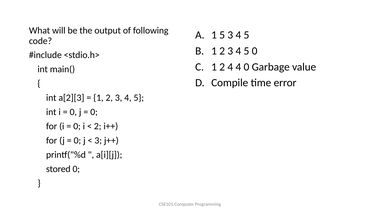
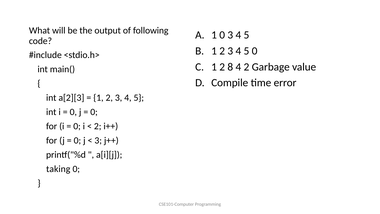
1 5: 5 -> 0
2 4: 4 -> 8
4 0: 0 -> 2
stored: stored -> taking
